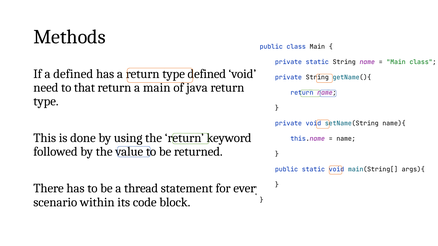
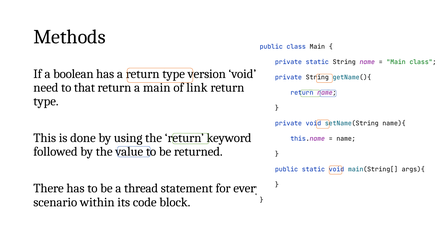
a defined: defined -> boolean
type defined: defined -> version
java: java -> link
